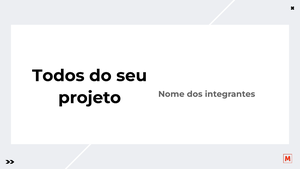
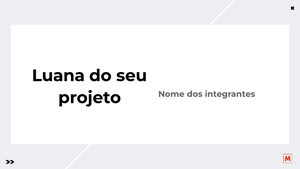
Todos: Todos -> Luana
